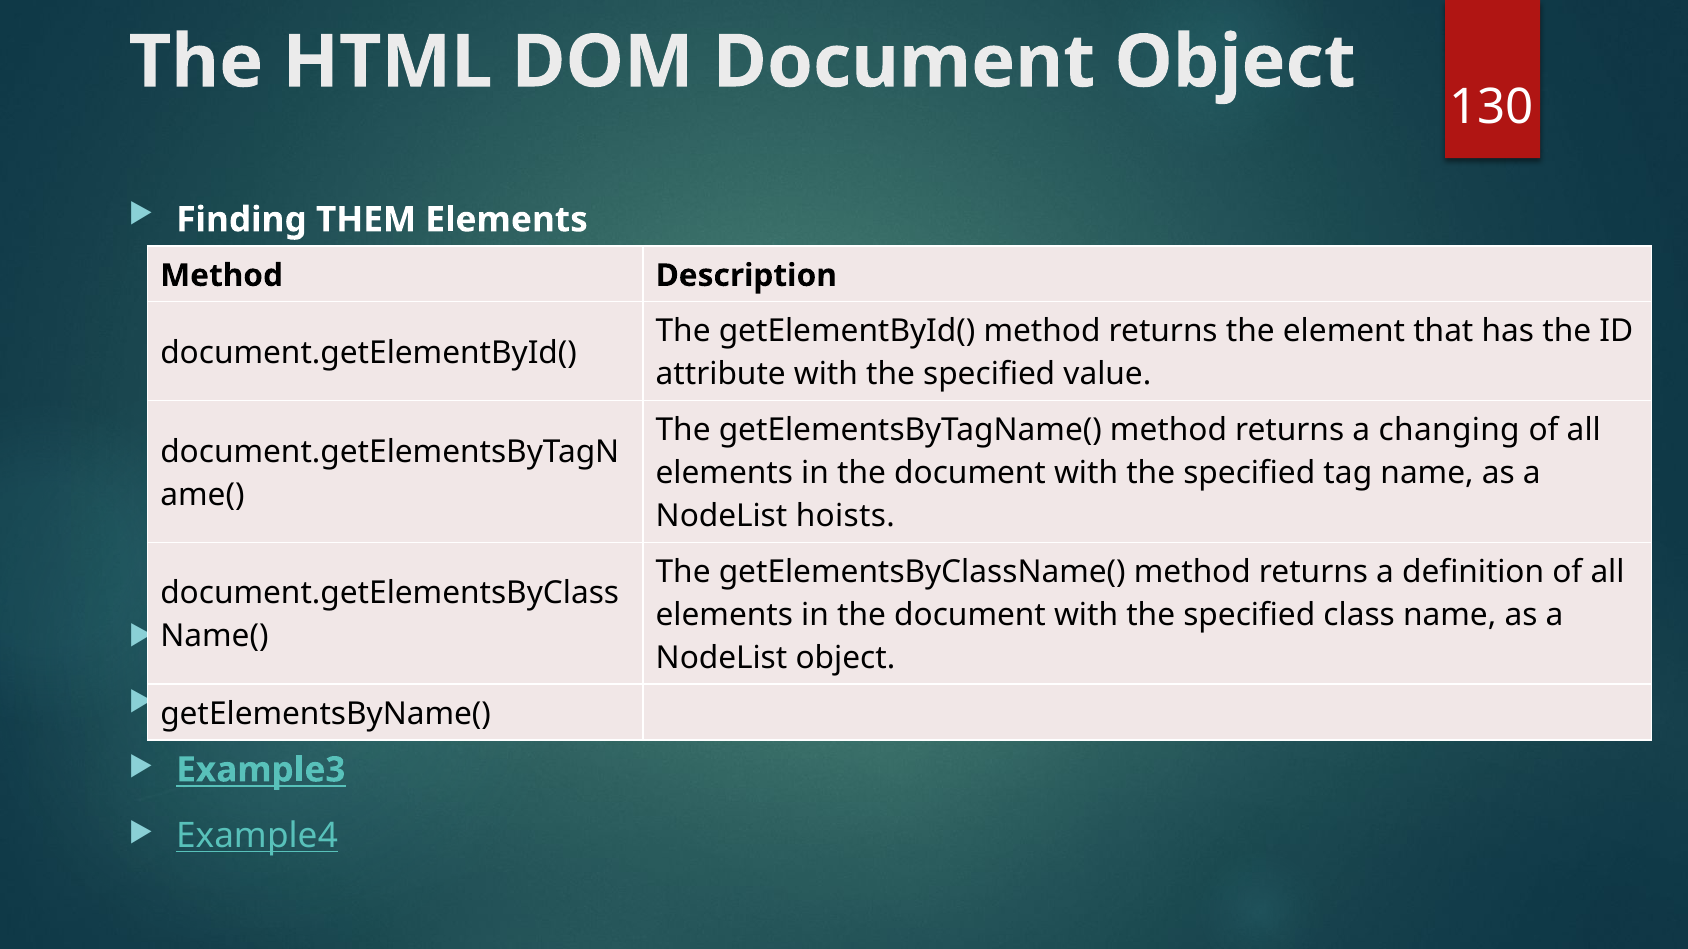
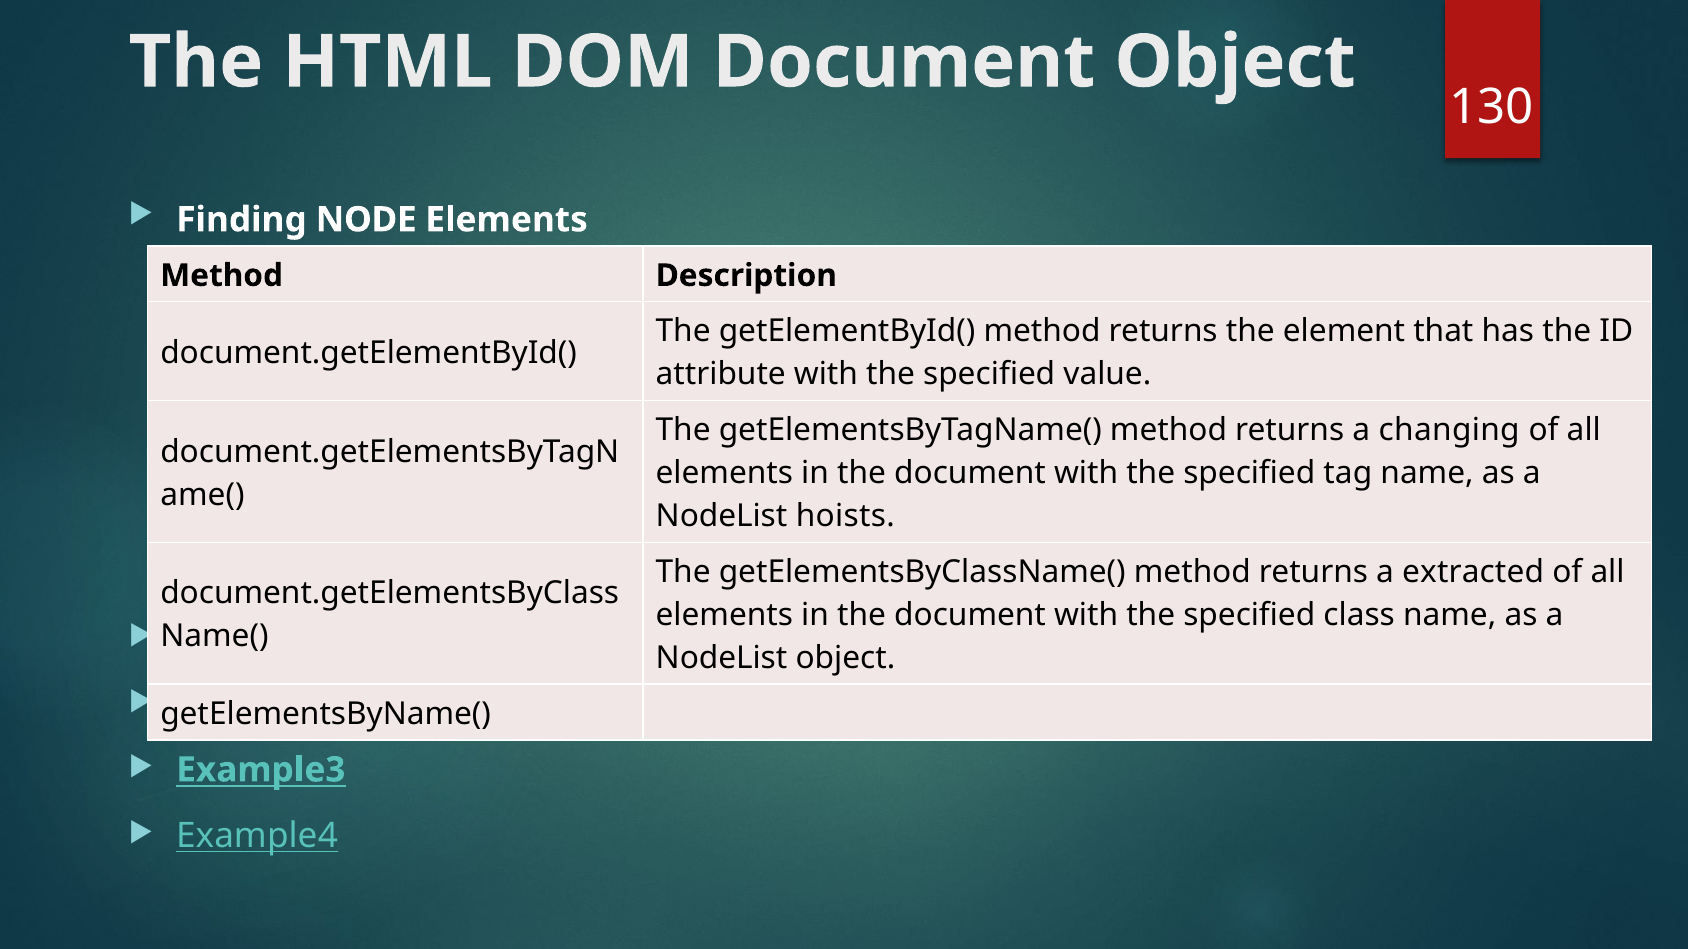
THEM: THEM -> NODE
definition: definition -> extracted
